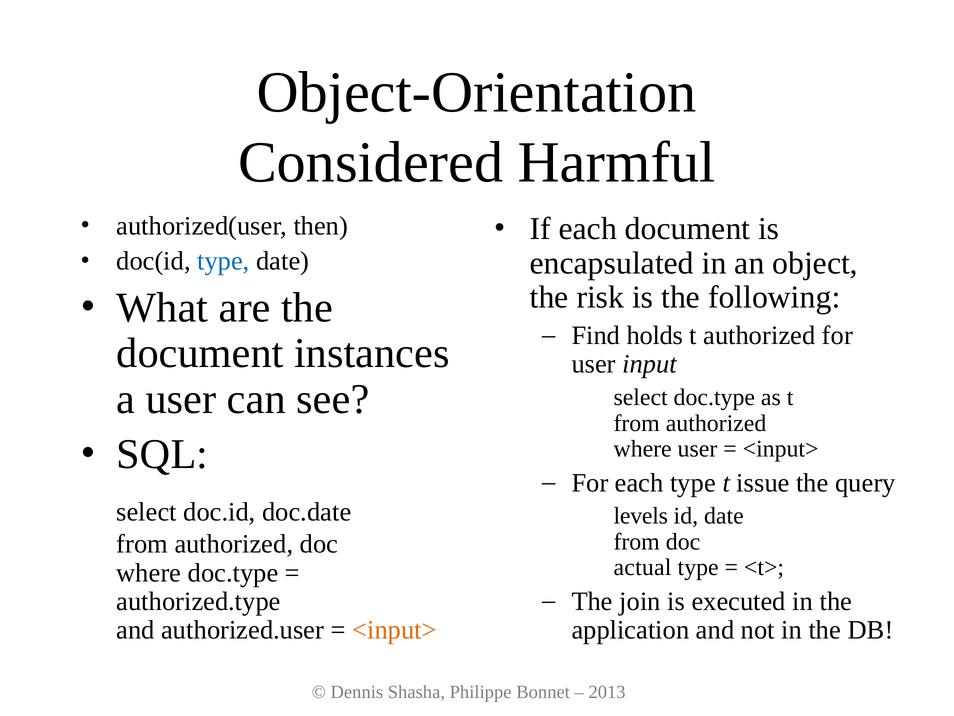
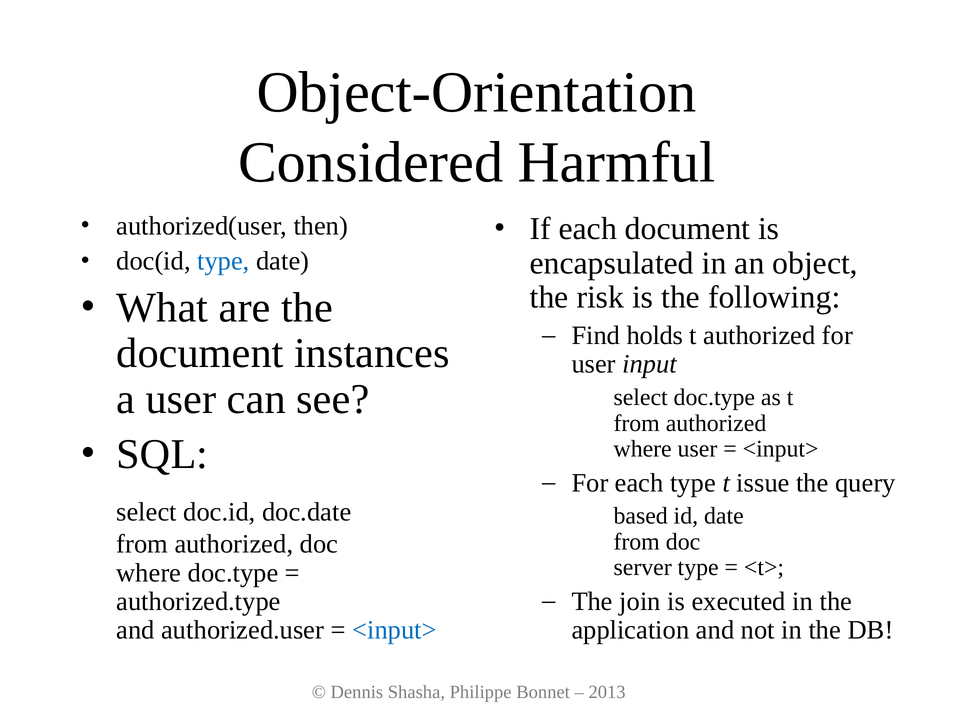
levels: levels -> based
actual: actual -> server
<input> at (394, 630) colour: orange -> blue
